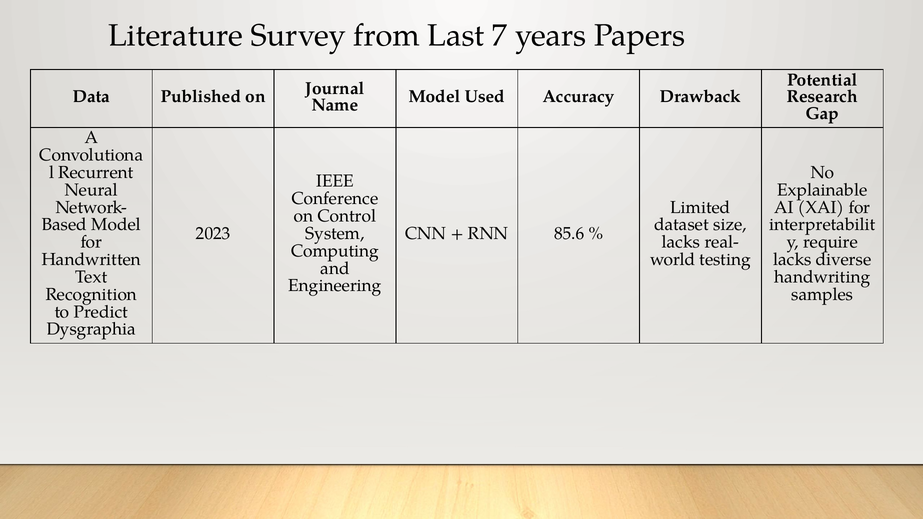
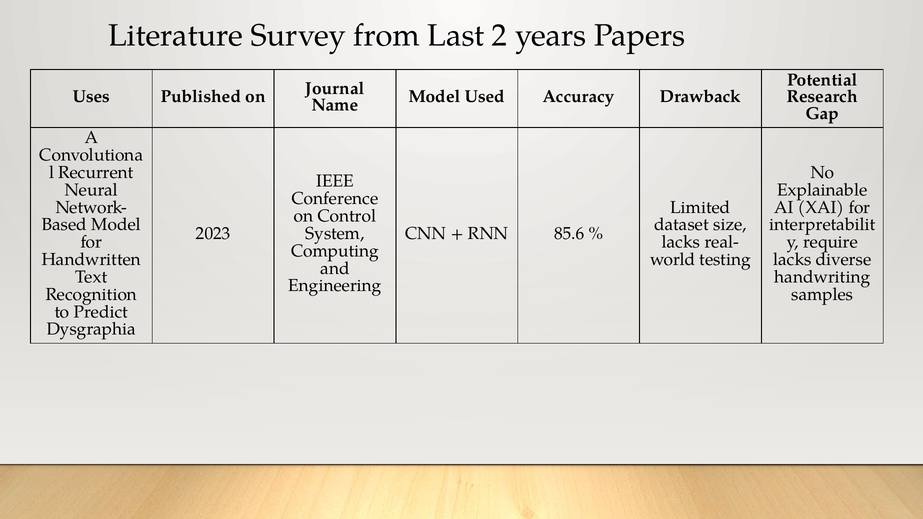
7: 7 -> 2
Data: Data -> Uses
